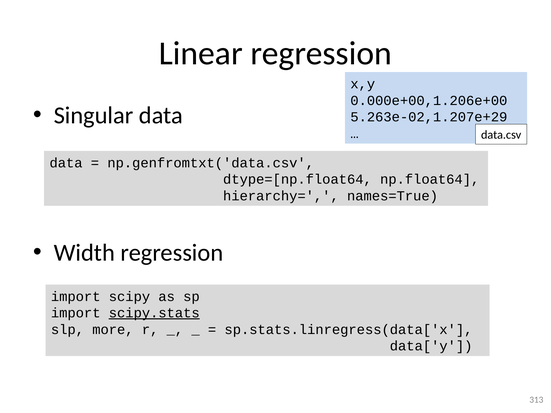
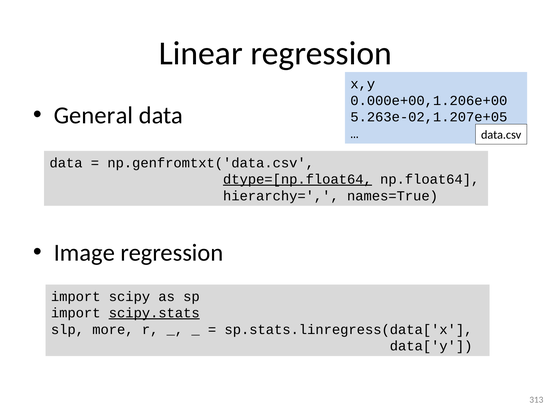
Singular: Singular -> General
5.263e-02,1.207e+29: 5.263e-02,1.207e+29 -> 5.263e-02,1.207e+05
dtype=[np.float64 underline: none -> present
Width: Width -> Image
